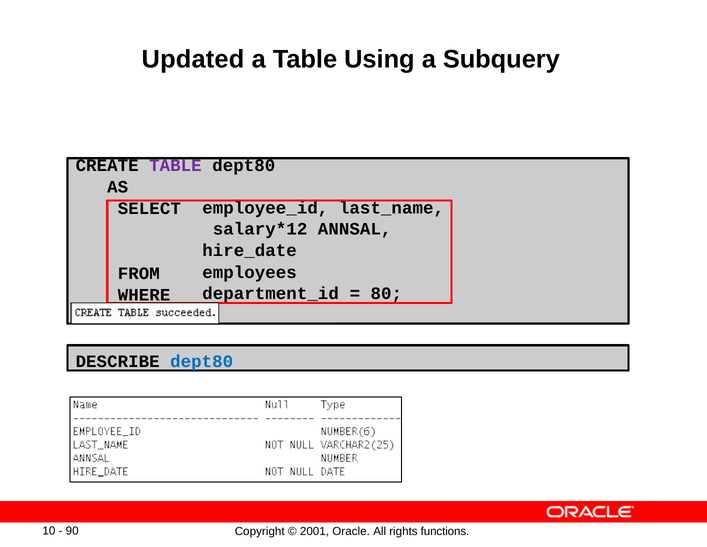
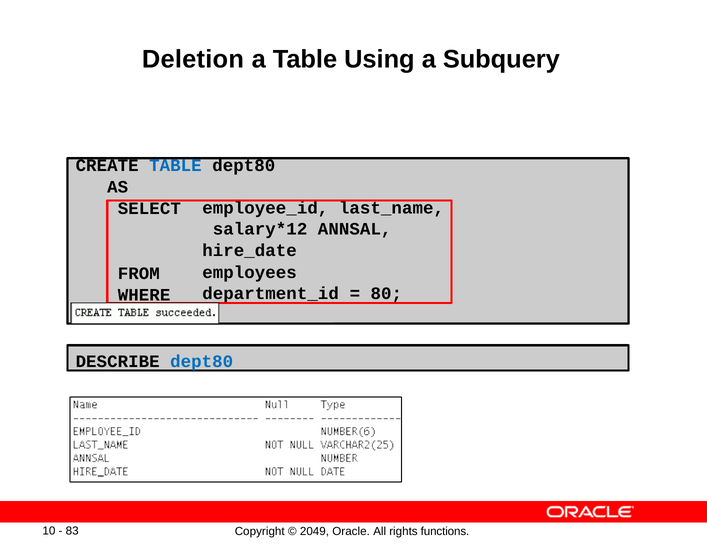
Updated: Updated -> Deletion
TABLE at (175, 165) colour: purple -> blue
90: 90 -> 83
2001: 2001 -> 2049
